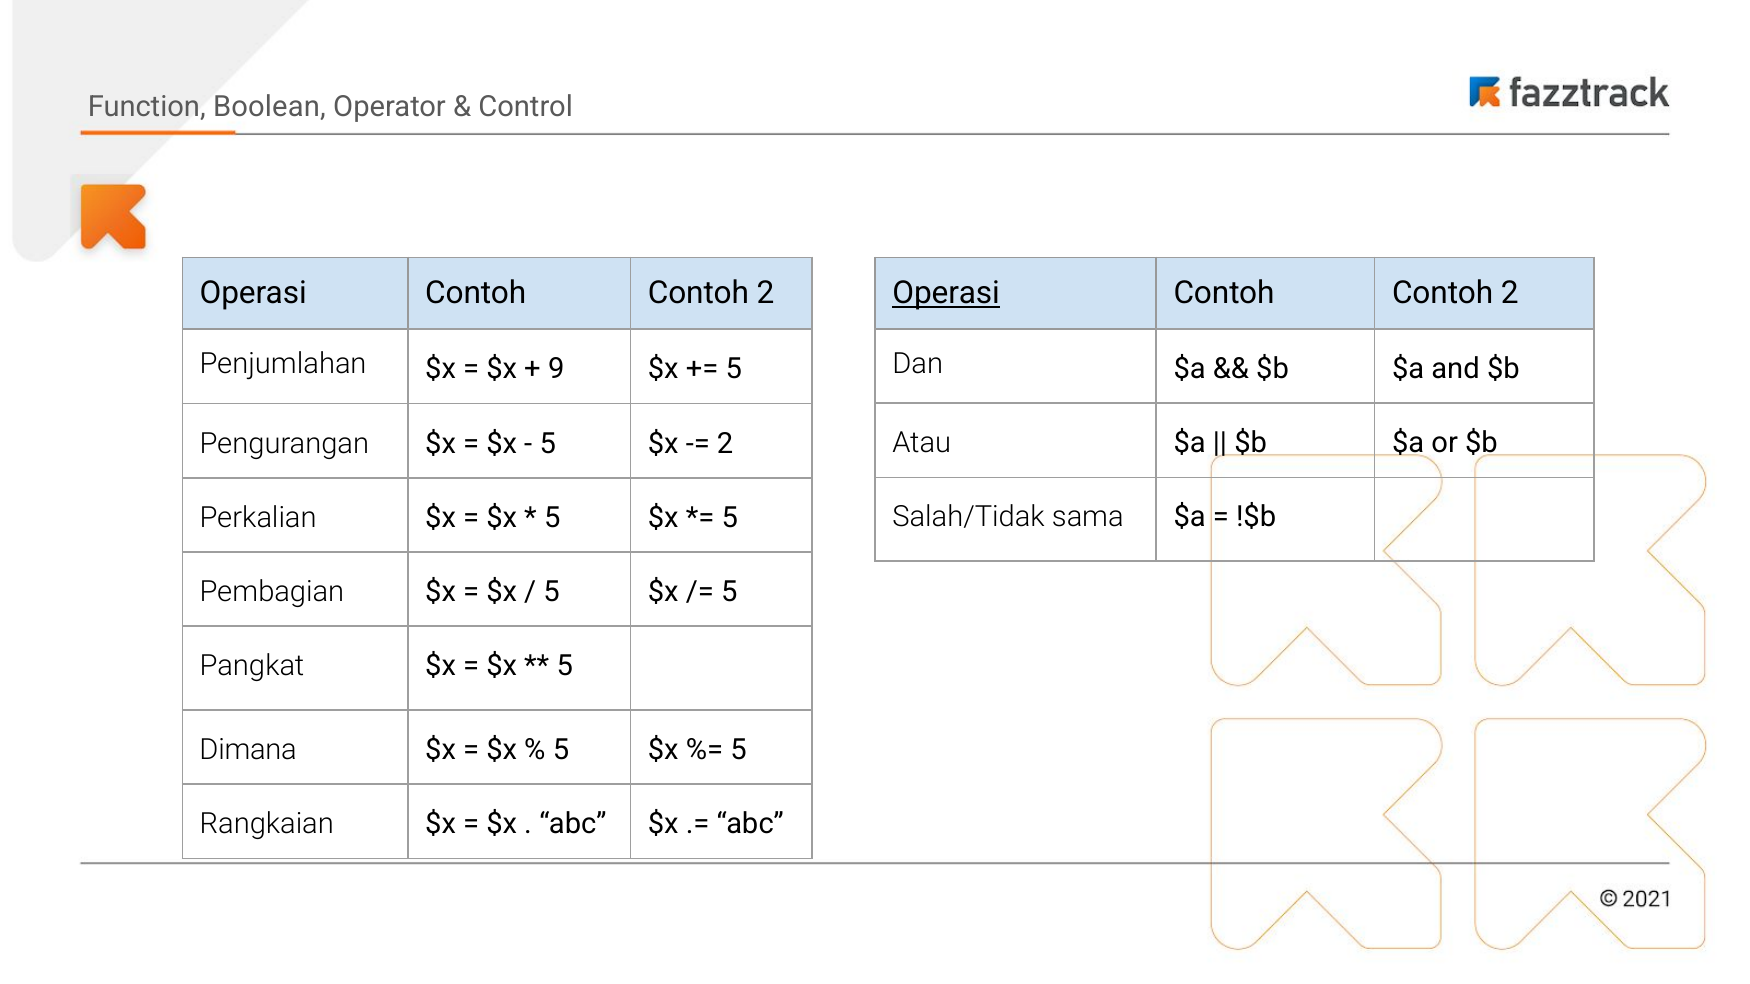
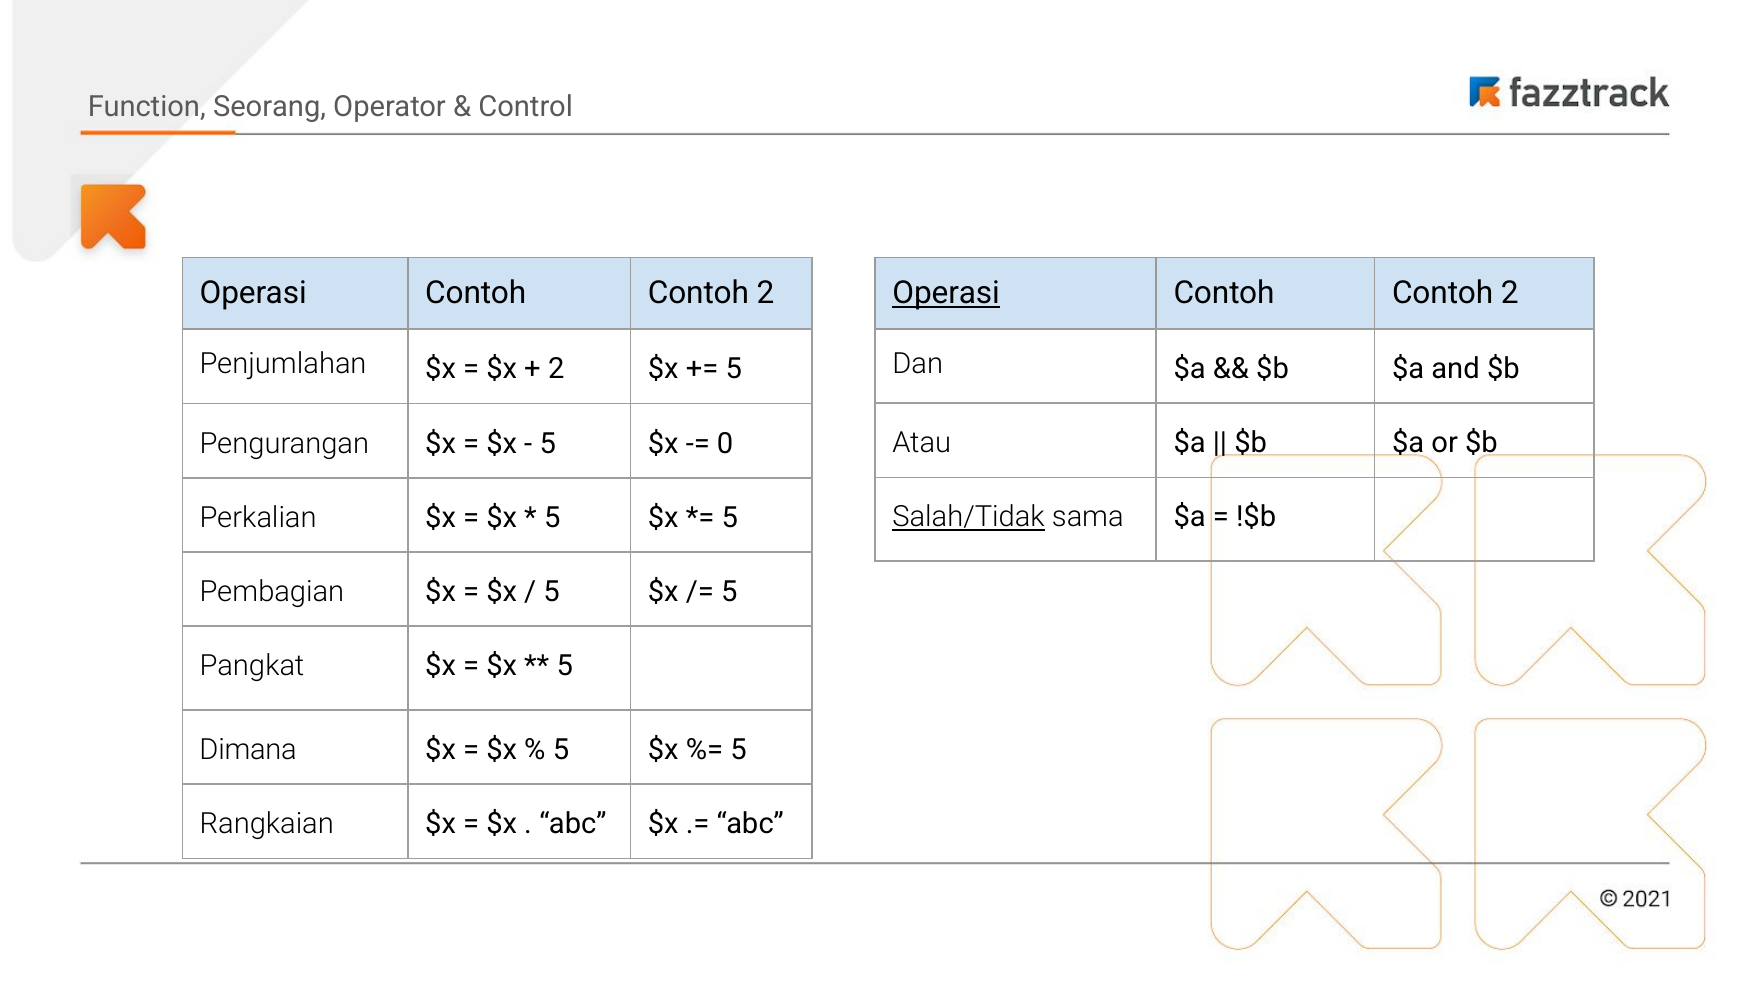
Boolean: Boolean -> Seorang
9 at (556, 369): 9 -> 2
2 at (725, 444): 2 -> 0
Salah/Tidak underline: none -> present
